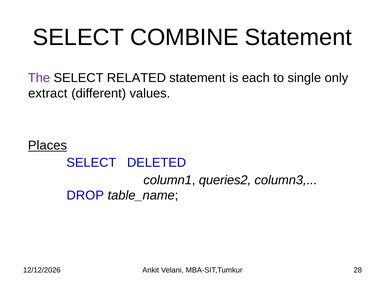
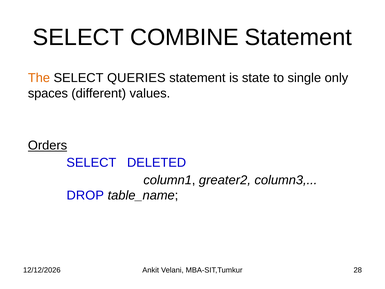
The colour: purple -> orange
RELATED: RELATED -> QUERIES
each: each -> state
extract: extract -> spaces
Places: Places -> Orders
queries2: queries2 -> greater2
